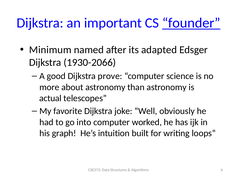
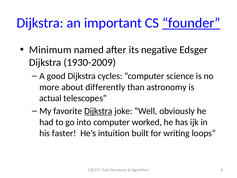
adapted: adapted -> negative
1930-2066: 1930-2066 -> 1930-2009
prove: prove -> cycles
about astronomy: astronomy -> differently
Dijkstra at (98, 111) underline: none -> present
graph: graph -> faster
